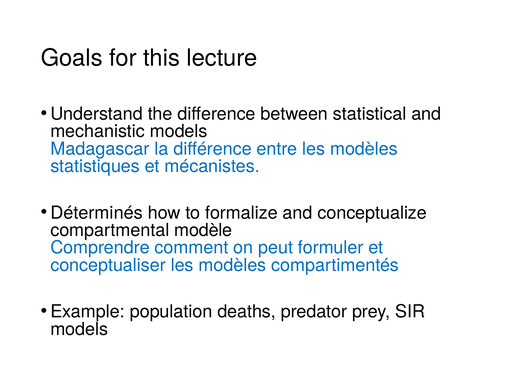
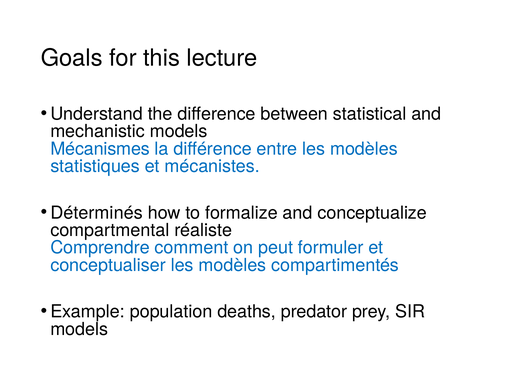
Madagascar: Madagascar -> Mécanismes
modèle: modèle -> réaliste
